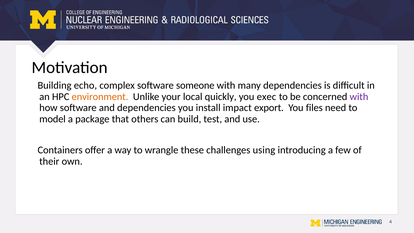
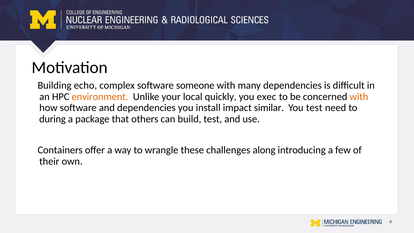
with at (359, 97) colour: purple -> orange
export: export -> similar
You files: files -> test
model: model -> during
using: using -> along
